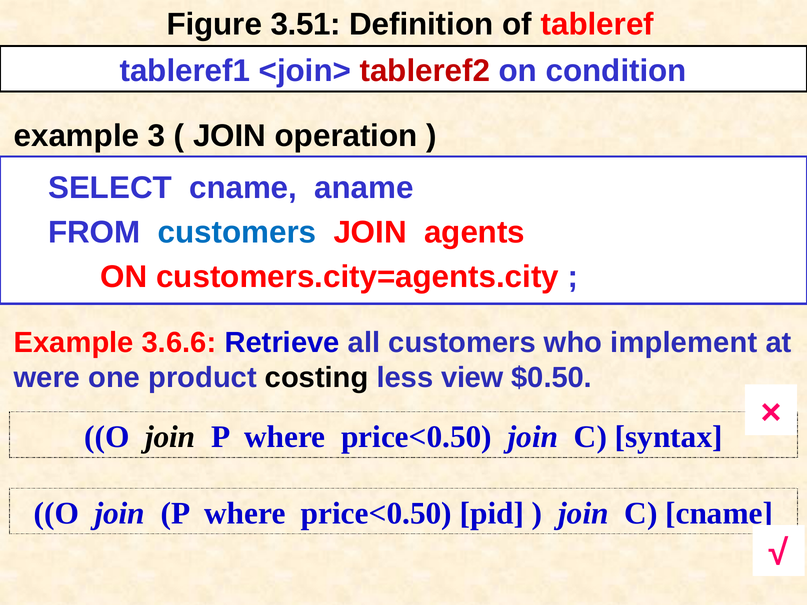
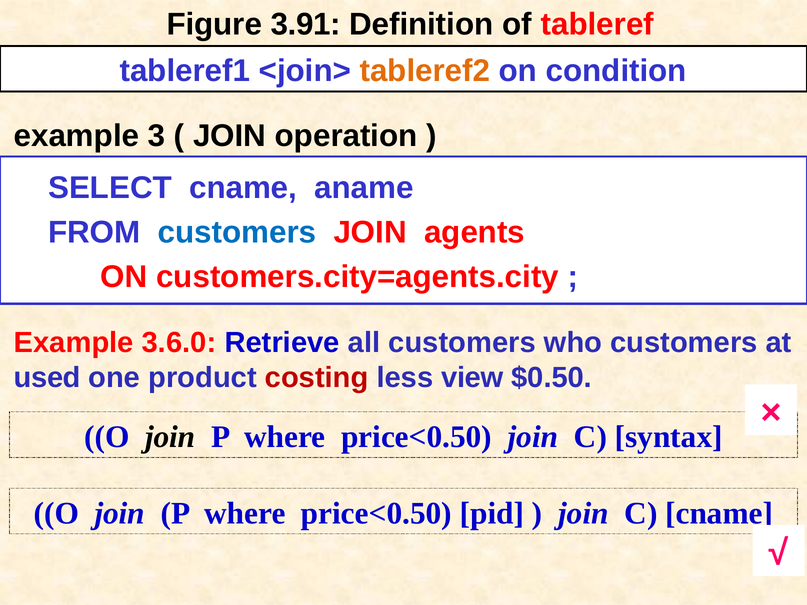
3.51: 3.51 -> 3.91
tableref2 colour: red -> orange
3.6.6: 3.6.6 -> 3.6.0
who implement: implement -> customers
were: were -> used
costing colour: black -> red
